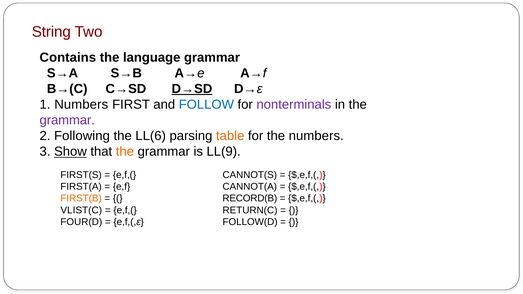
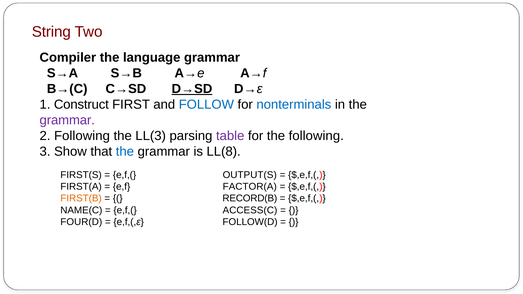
Contains: Contains -> Compiler
1 Numbers: Numbers -> Construct
nonterminals colour: purple -> blue
LL(6: LL(6 -> LL(3
table colour: orange -> purple
the numbers: numbers -> following
Show underline: present -> none
the at (125, 152) colour: orange -> blue
LL(9: LL(9 -> LL(8
CANNOT(S: CANNOT(S -> OUTPUT(S
CANNOT(A: CANNOT(A -> FACTOR(A
VLIST(C: VLIST(C -> NAME(C
RETURN(C: RETURN(C -> ACCESS(C
